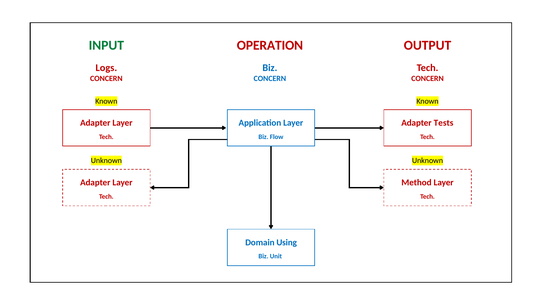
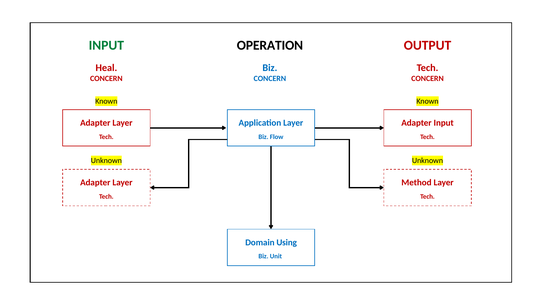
OPERATION colour: red -> black
Logs: Logs -> Heal
Adapter Tests: Tests -> Input
